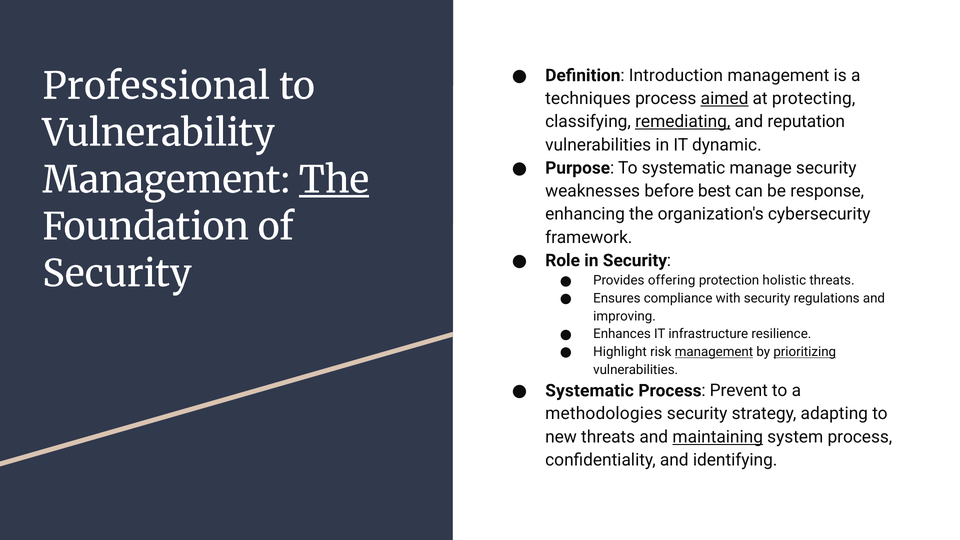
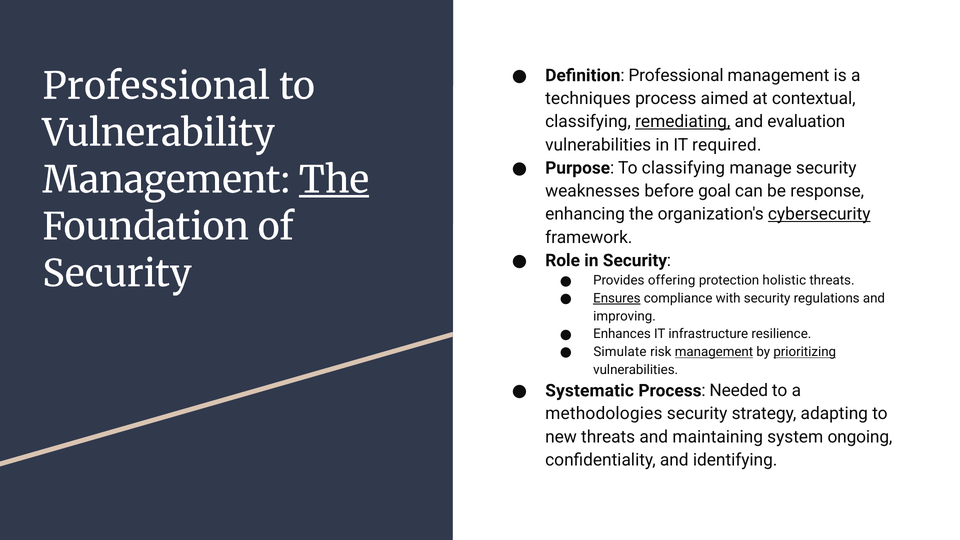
Definition Introduction: Introduction -> Professional
aimed underline: present -> none
protecting: protecting -> contextual
reputation: reputation -> evaluation
dynamic: dynamic -> required
To systematic: systematic -> classifying
best: best -> goal
cybersecurity underline: none -> present
Ensures underline: none -> present
Highlight: Highlight -> Simulate
Prevent: Prevent -> Needed
maintaining underline: present -> none
system process: process -> ongoing
